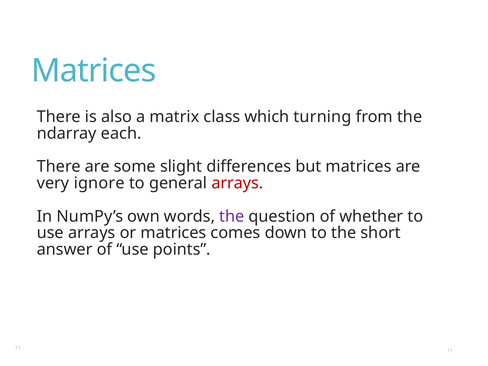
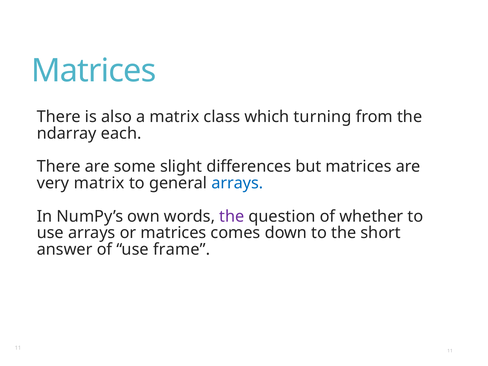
very ignore: ignore -> matrix
arrays at (237, 183) colour: red -> blue
points: points -> frame
